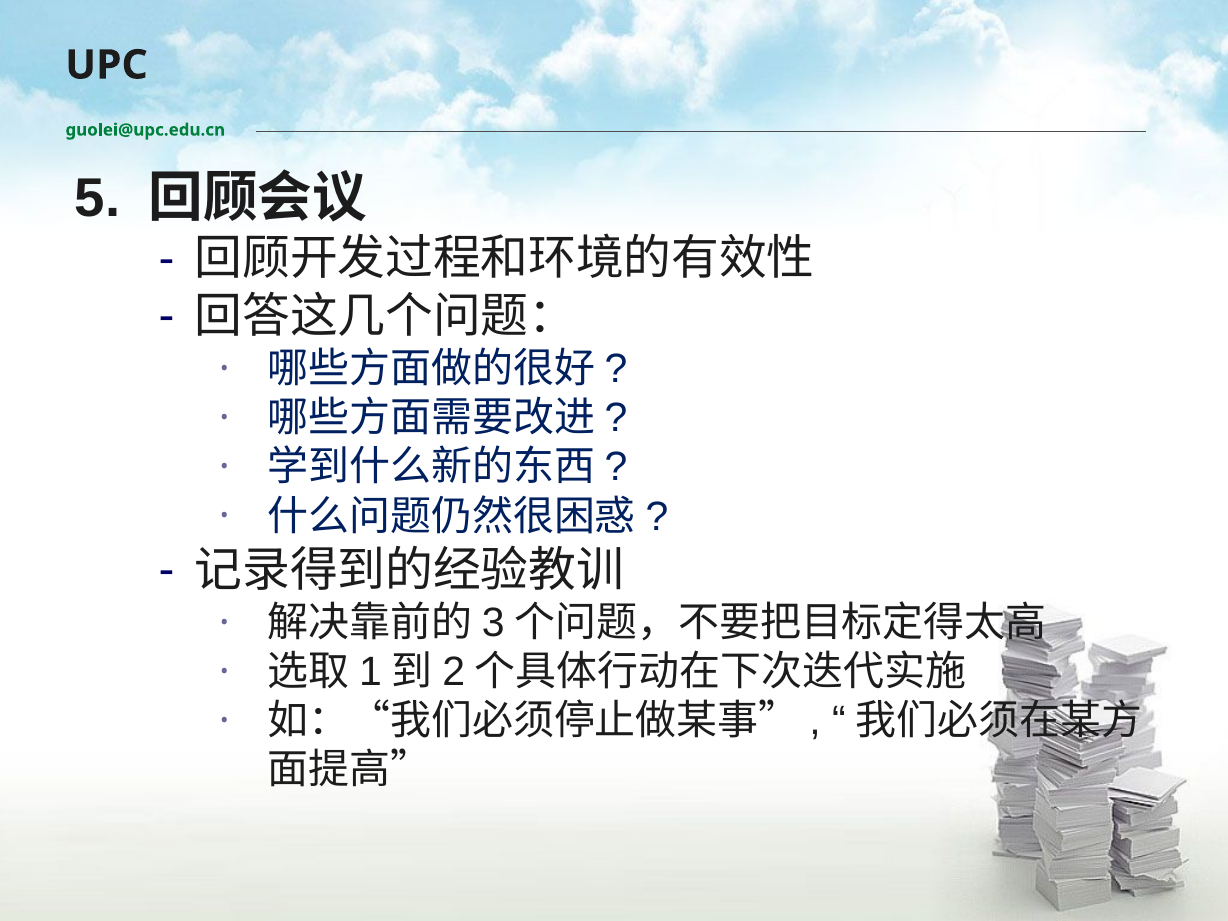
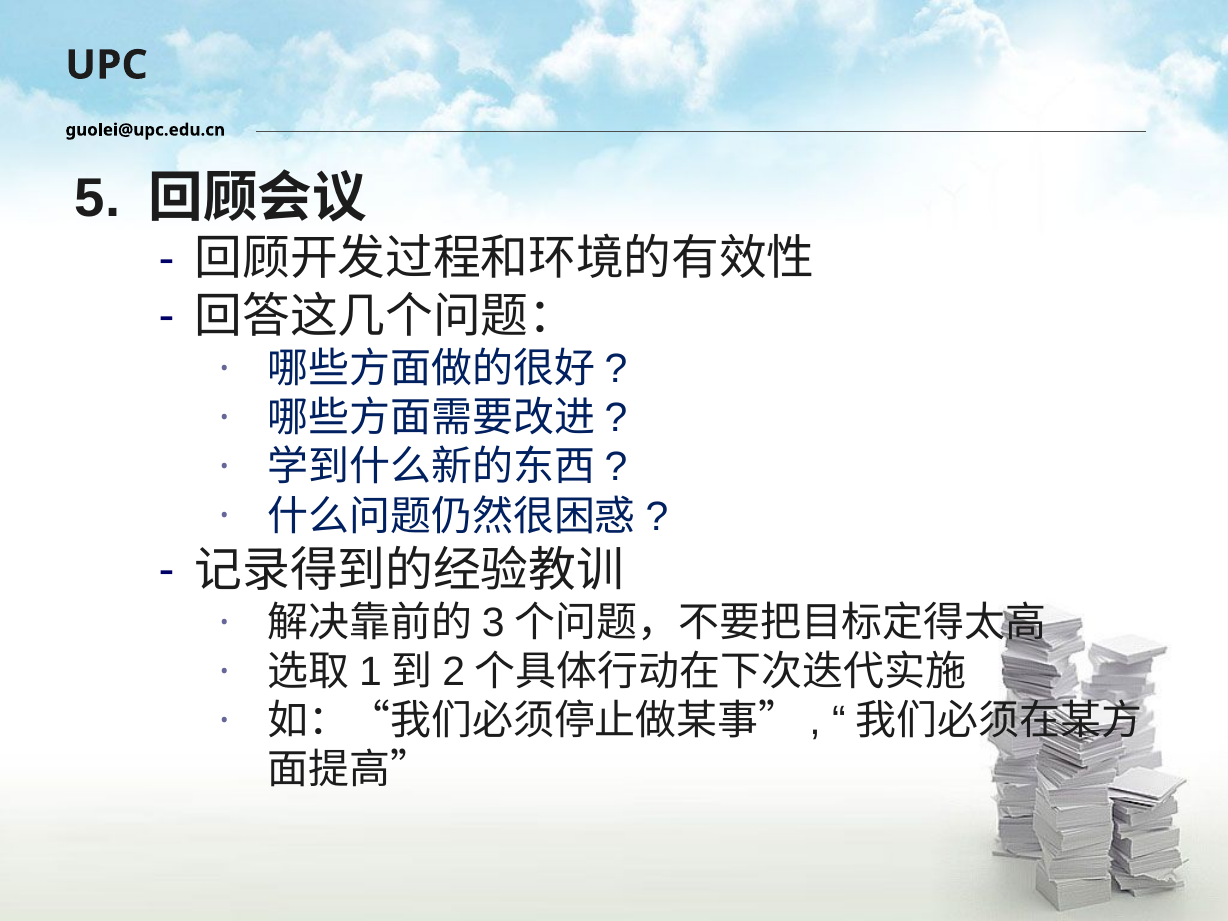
guolei@upc.edu.cn colour: green -> black
